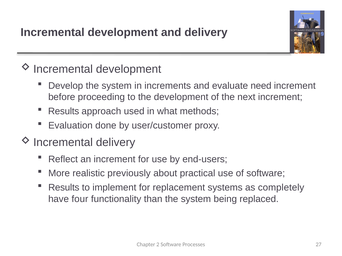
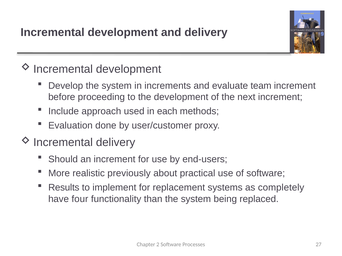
need: need -> team
Results at (64, 112): Results -> Include
what: what -> each
Reflect: Reflect -> Should
